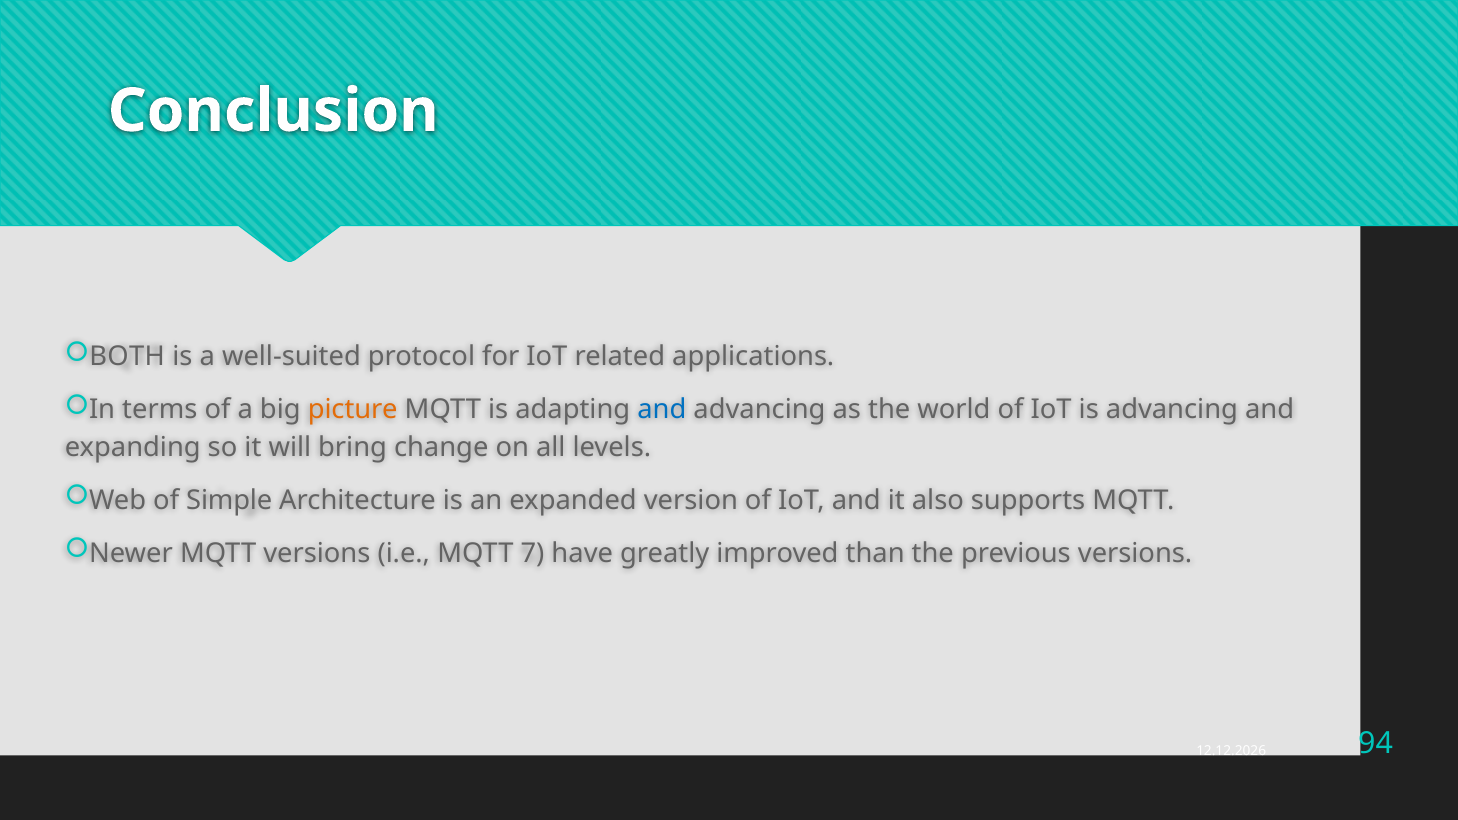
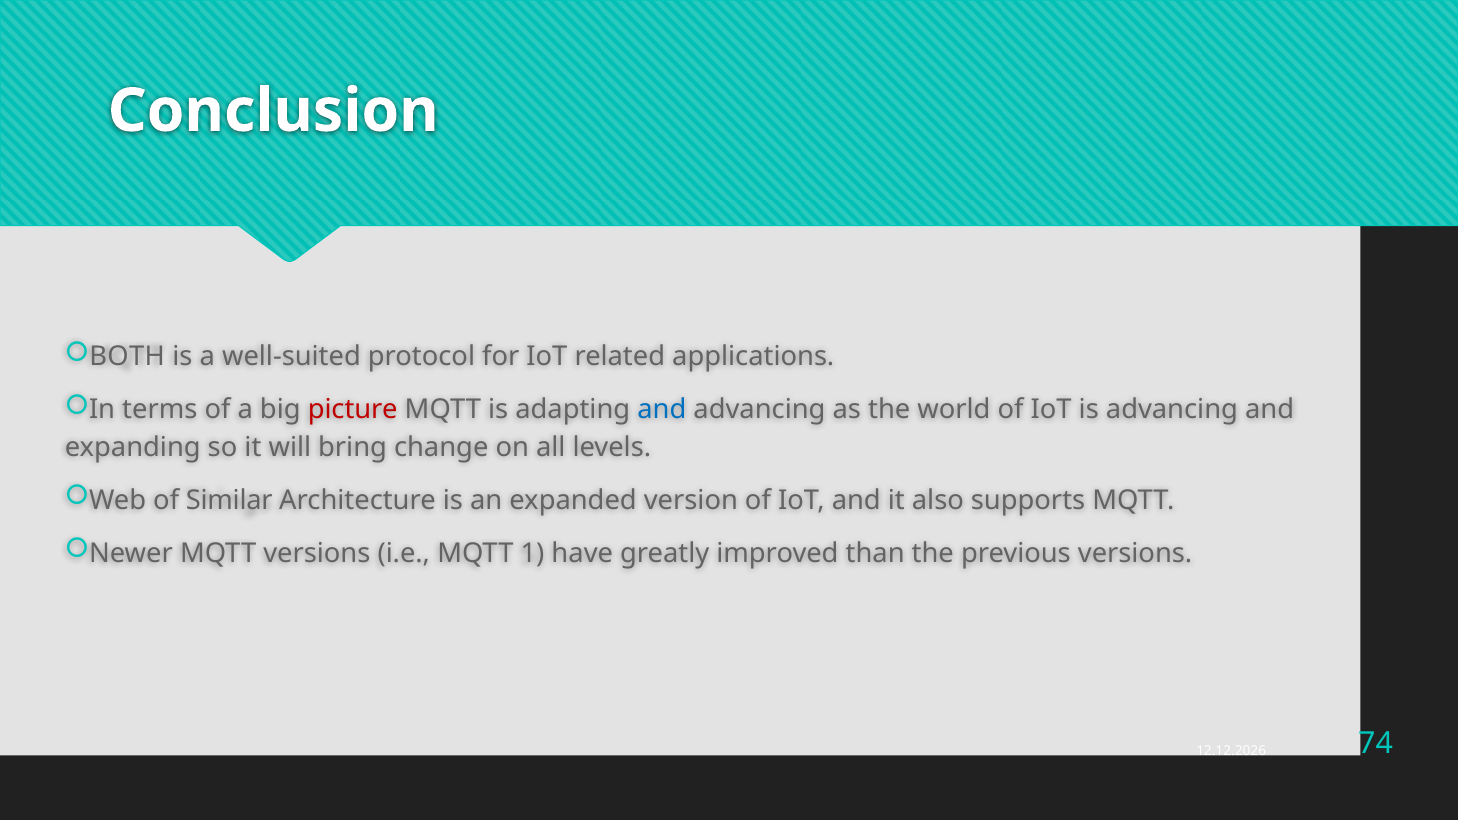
picture colour: orange -> red
Simple: Simple -> Similar
7: 7 -> 1
94: 94 -> 74
